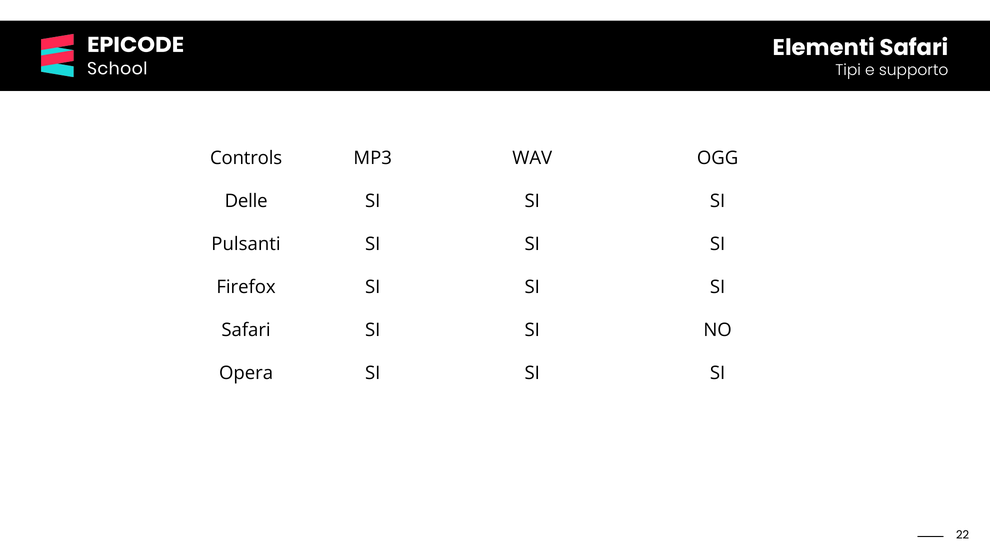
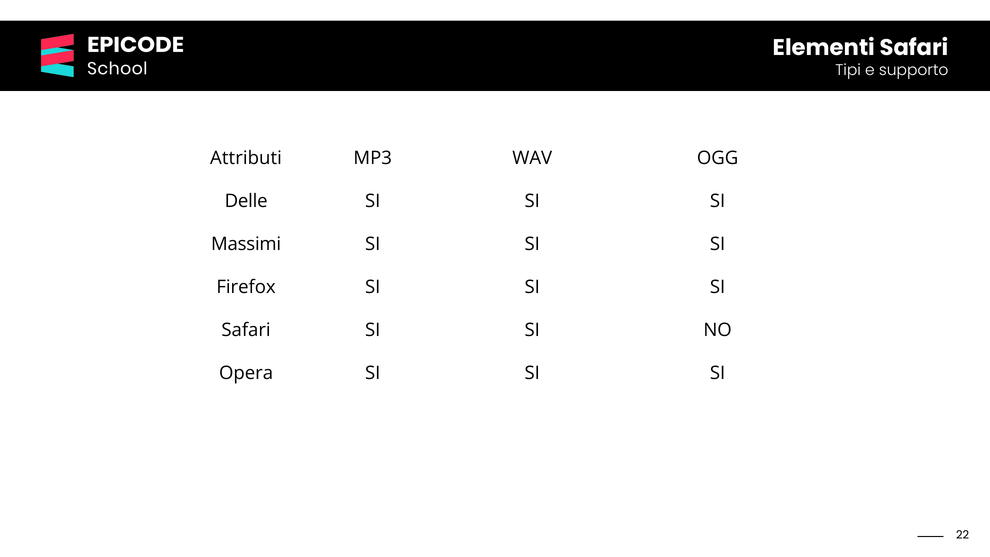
Controls: Controls -> Attributi
Pulsanti: Pulsanti -> Massimi
